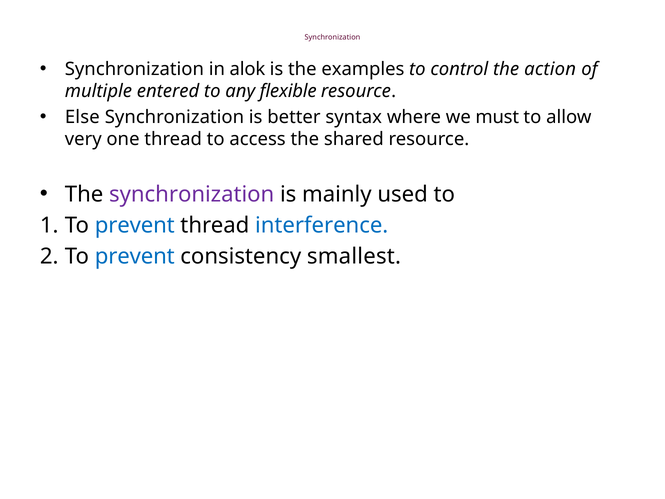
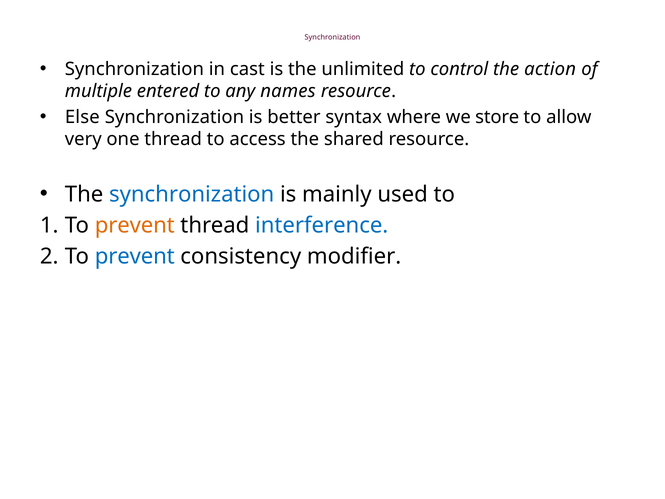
alok: alok -> cast
examples: examples -> unlimited
flexible: flexible -> names
must: must -> store
synchronization at (192, 194) colour: purple -> blue
prevent at (135, 225) colour: blue -> orange
smallest: smallest -> modifier
